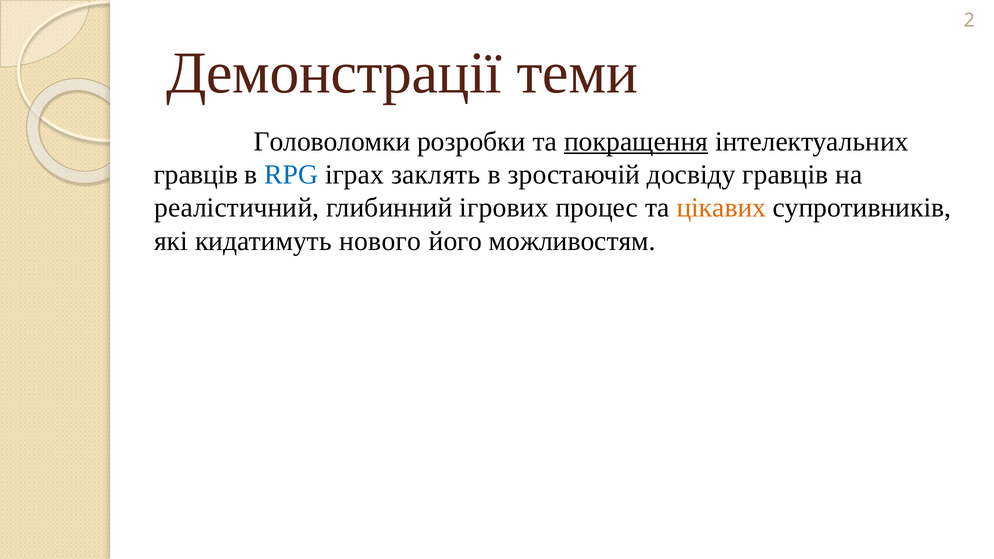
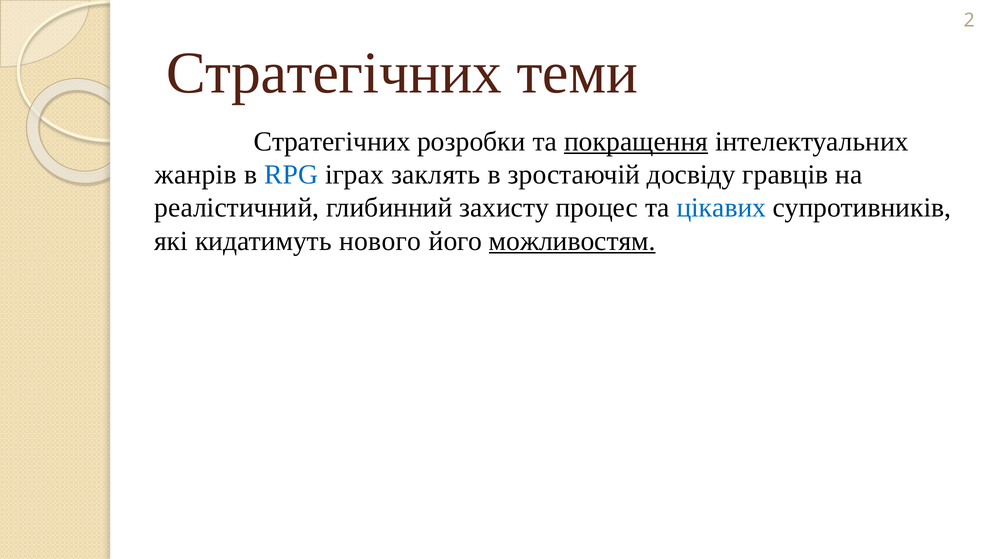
Демонстрації at (334, 73): Демонстрації -> Стратегічних
Головоломки at (332, 142): Головоломки -> Стратегічних
гравців at (196, 175): гравців -> жанрів
ігрових: ігрових -> захисту
цікавих colour: orange -> blue
можливостям underline: none -> present
